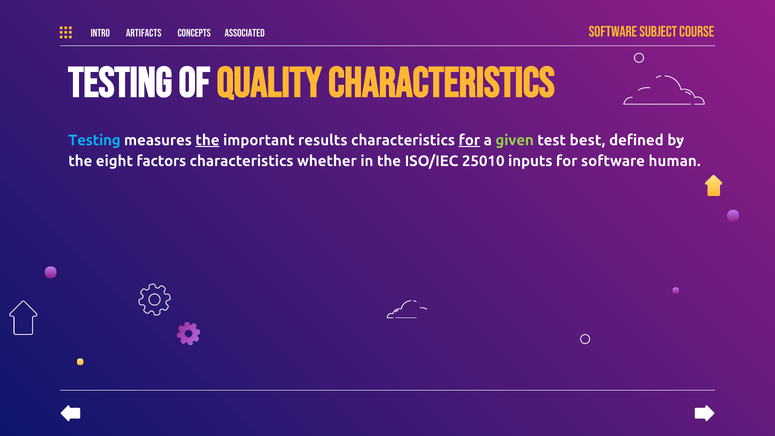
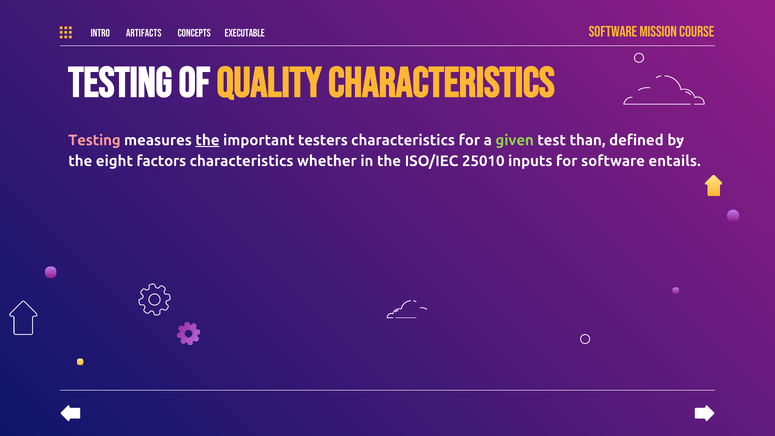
subject: subject -> mission
Associated: Associated -> Executable
Testing at (94, 140) colour: light blue -> pink
results: results -> testers
for at (469, 140) underline: present -> none
best: best -> than
human: human -> entails
